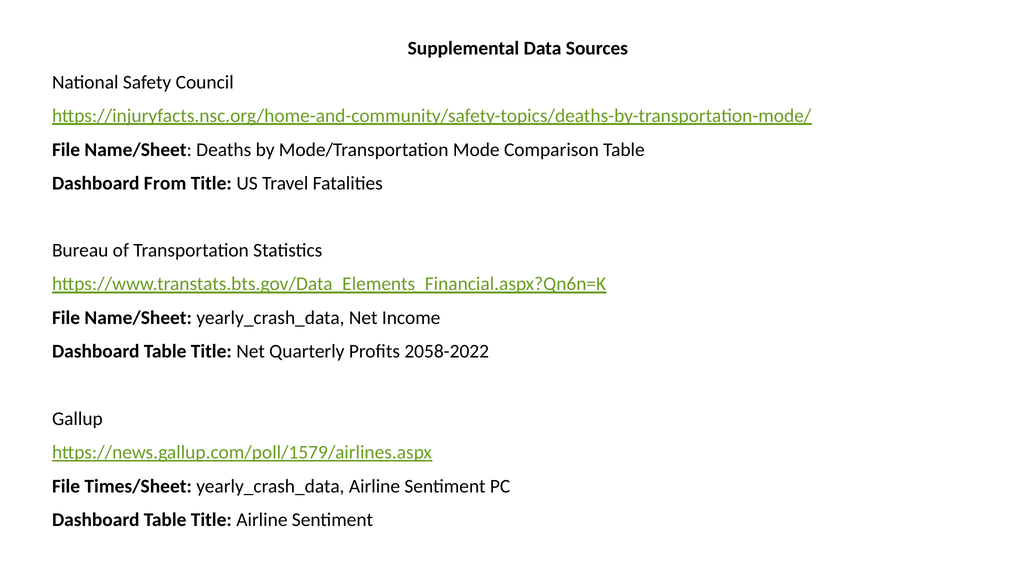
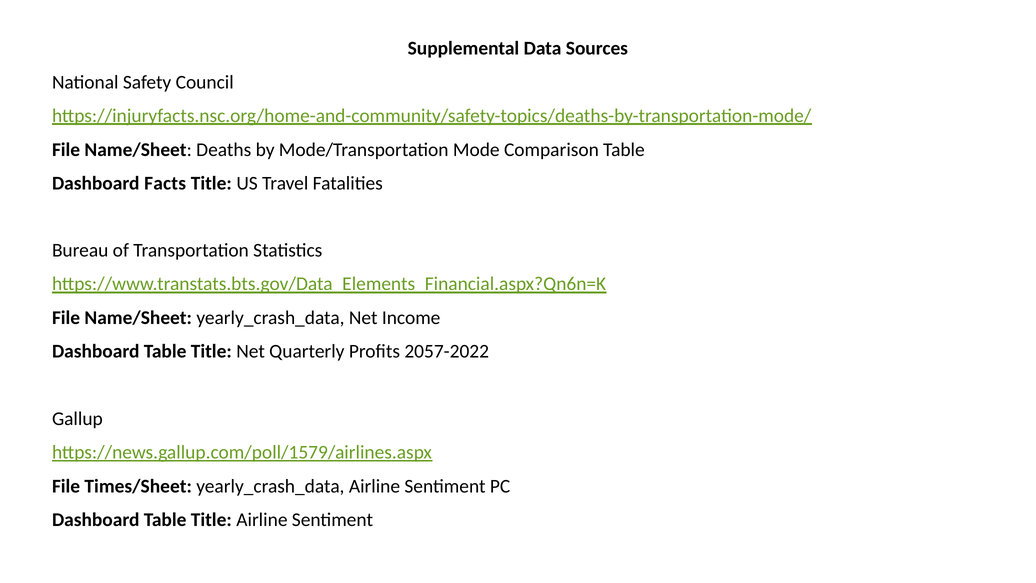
From: From -> Facts
2058-2022: 2058-2022 -> 2057-2022
